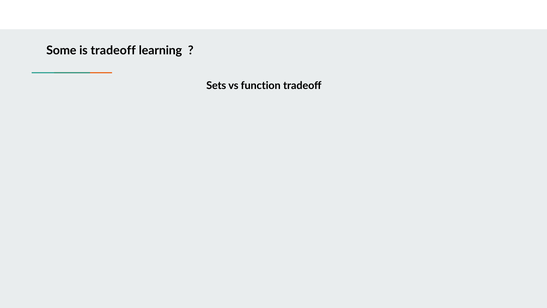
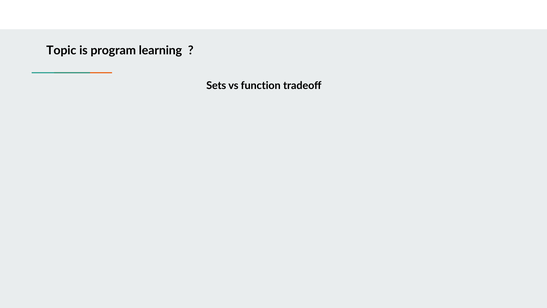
Some: Some -> Topic
is tradeoff: tradeoff -> program
